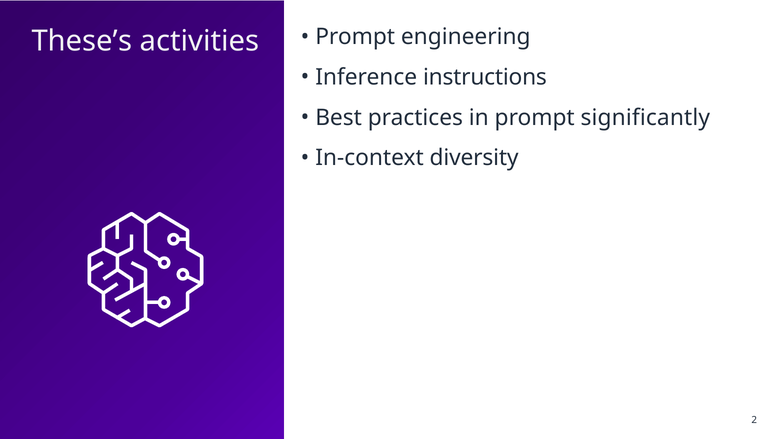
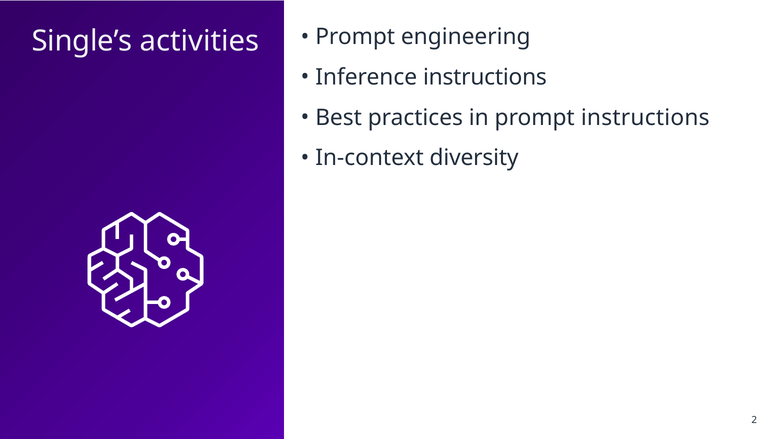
These’s: These’s -> Single’s
prompt significantly: significantly -> instructions
